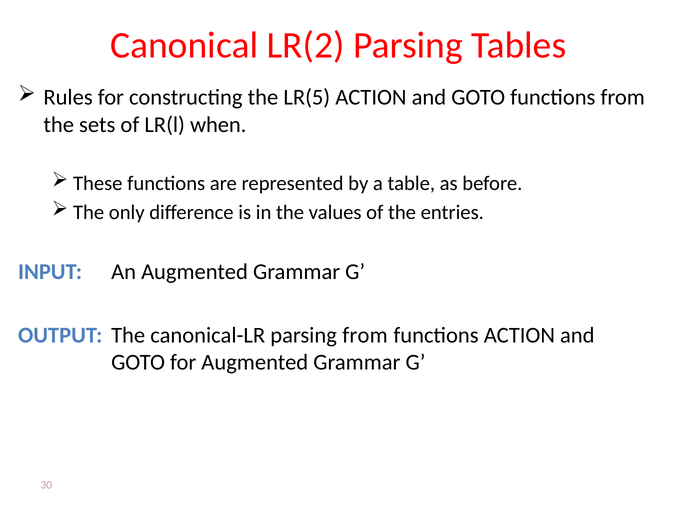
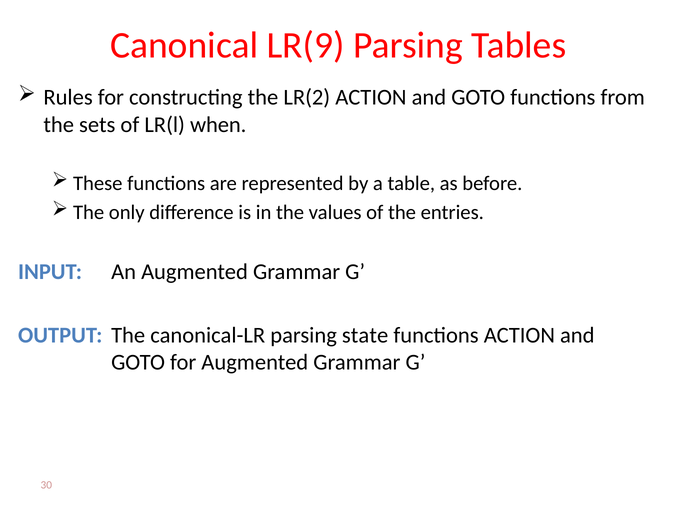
LR(2: LR(2 -> LR(9
LR(5: LR(5 -> LR(2
parsing from: from -> state
